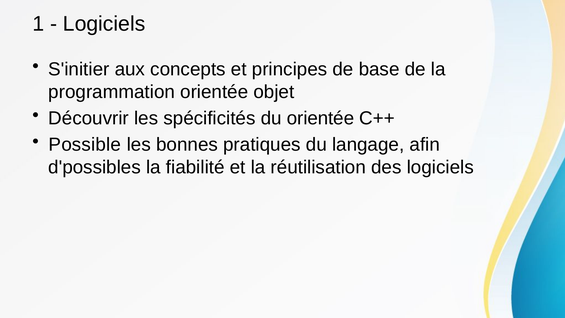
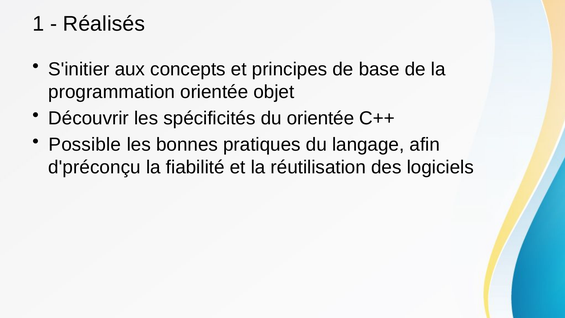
Logiciels at (104, 24): Logiciels -> Réalisés
d'possibles: d'possibles -> d'préconçu
